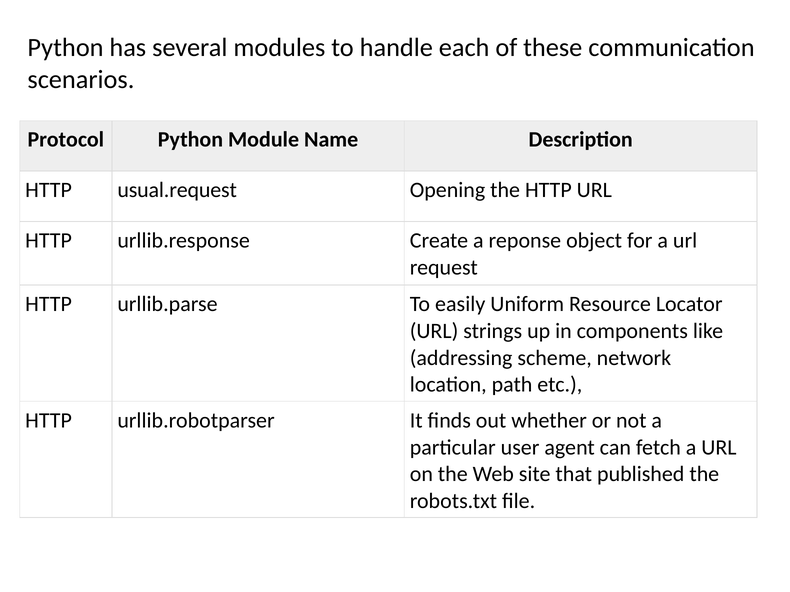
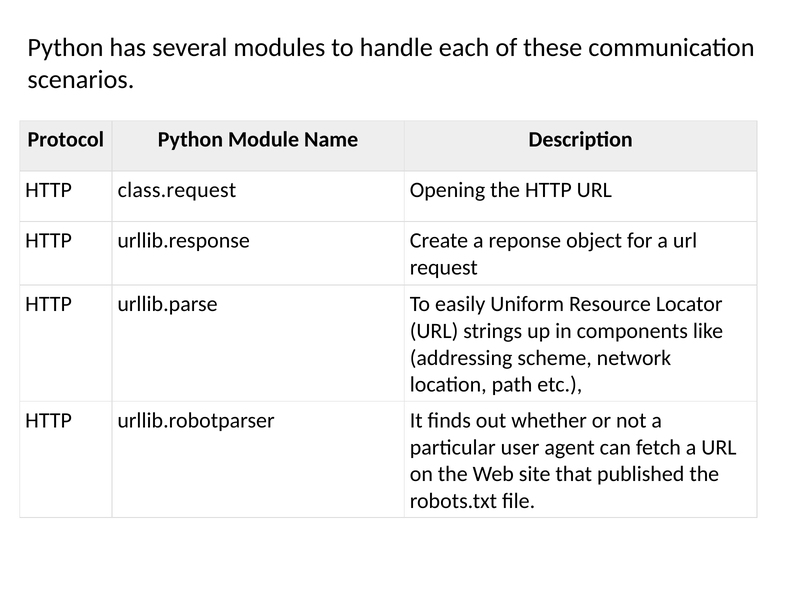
usual.request: usual.request -> class.request
